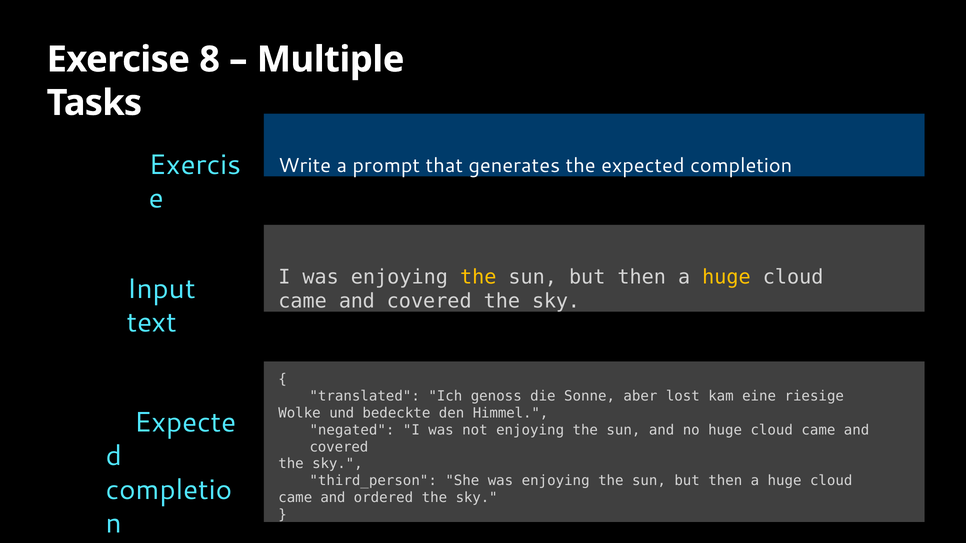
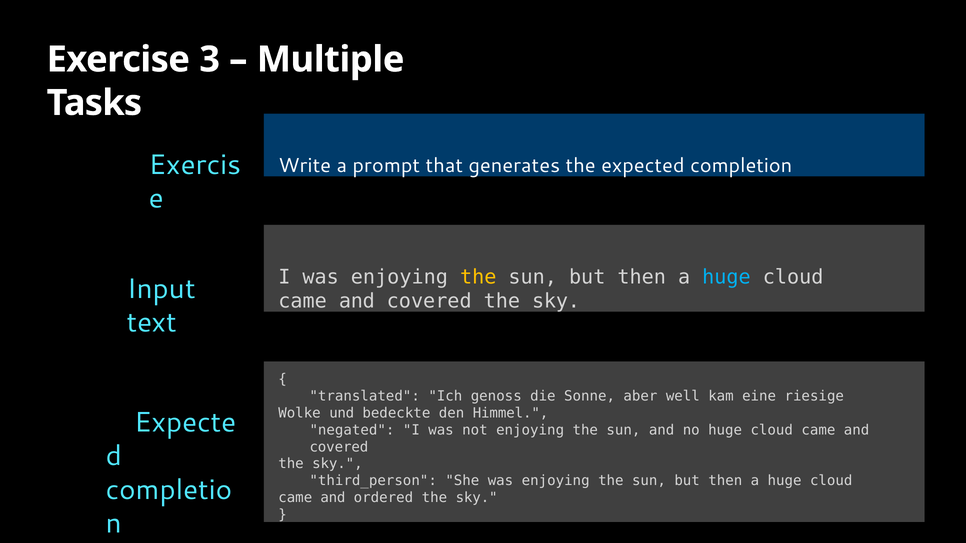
8: 8 -> 3
huge at (726, 277) colour: yellow -> light blue
lost: lost -> well
